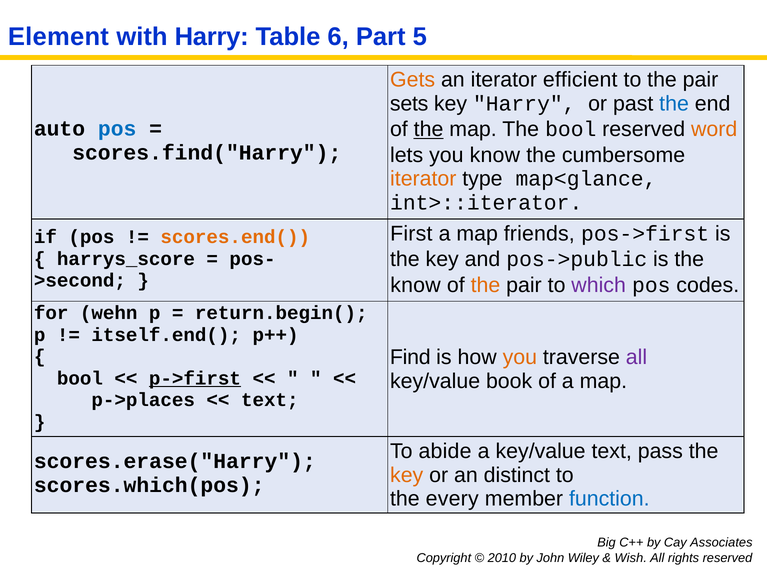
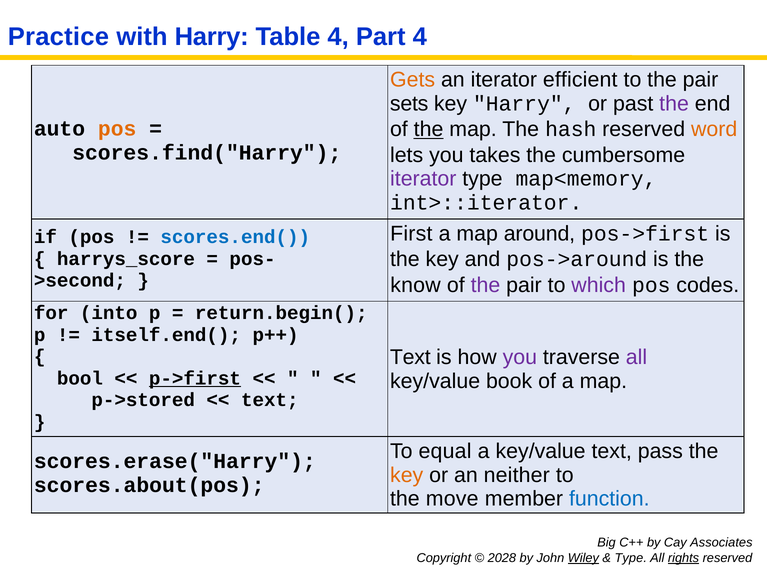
Element: Element -> Practice
Table 6: 6 -> 4
Part 5: 5 -> 4
the at (674, 104) colour: blue -> purple
The bool: bool -> hash
pos at (117, 129) colour: blue -> orange
you know: know -> takes
iterator at (423, 179) colour: orange -> purple
map<glance: map<glance -> map<memory
friends: friends -> around
scores.end( colour: orange -> blue
pos->public: pos->public -> pos->around
the at (485, 285) colour: orange -> purple
wehn: wehn -> into
Find at (410, 357): Find -> Text
you at (520, 357) colour: orange -> purple
p->places: p->places -> p->stored
abide: abide -> equal
distinct: distinct -> neither
scores.which(pos: scores.which(pos -> scores.about(pos
every: every -> move
2010: 2010 -> 2028
Wiley underline: none -> present
Wish at (631, 558): Wish -> Type
rights underline: none -> present
